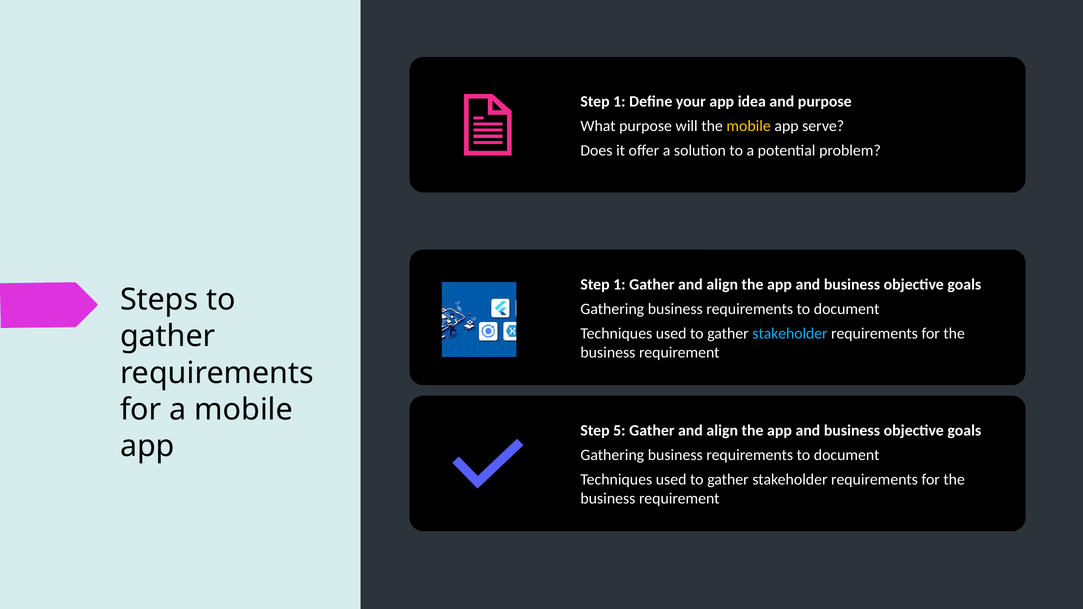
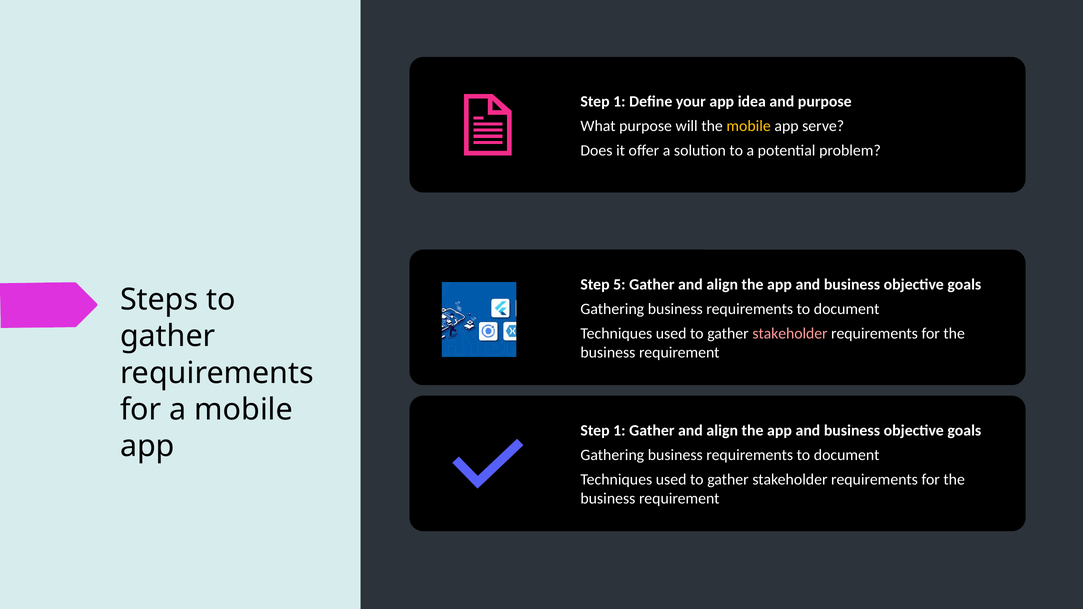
1 at (619, 284): 1 -> 5
stakeholder at (790, 333) colour: light blue -> pink
5 at (619, 431): 5 -> 1
